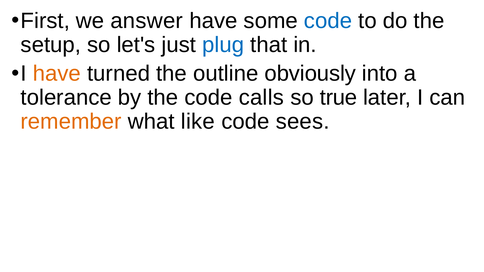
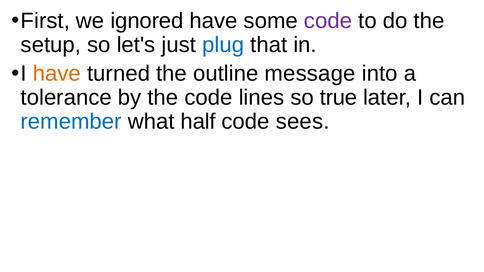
answer: answer -> ignored
code at (328, 21) colour: blue -> purple
obviously: obviously -> message
calls: calls -> lines
remember colour: orange -> blue
like: like -> half
